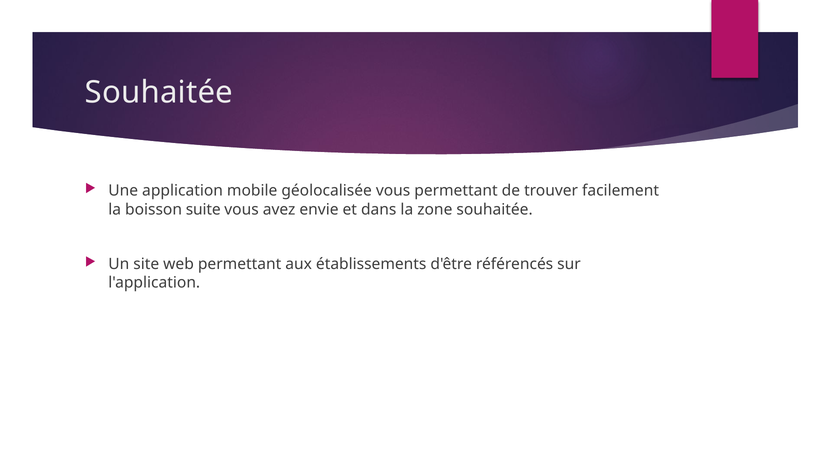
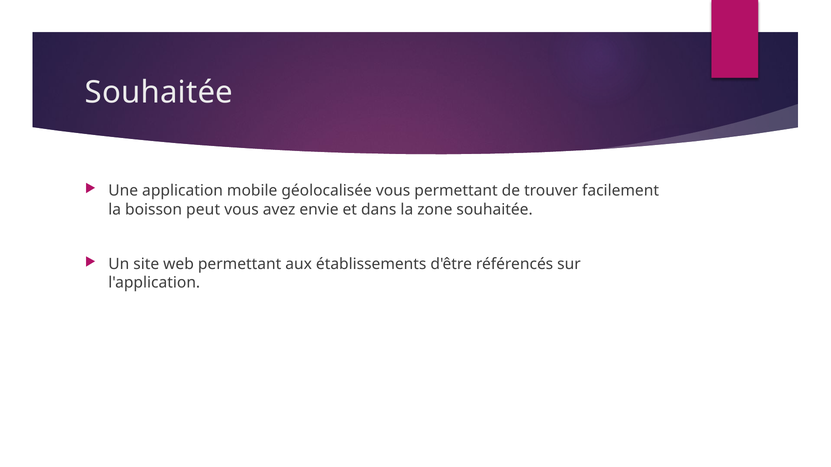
suite: suite -> peut
